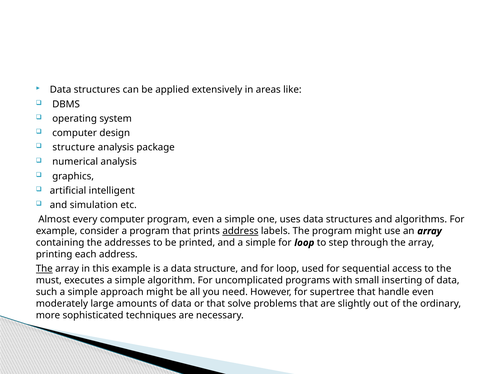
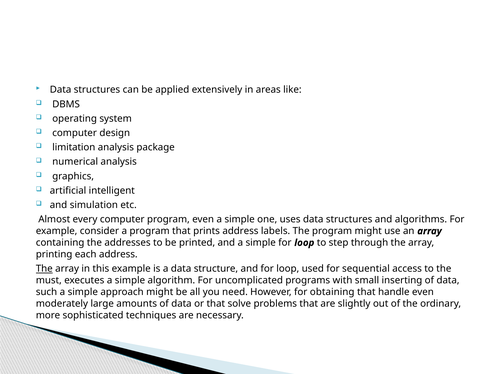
structure at (74, 147): structure -> limitation
address at (240, 231) underline: present -> none
supertree: supertree -> obtaining
